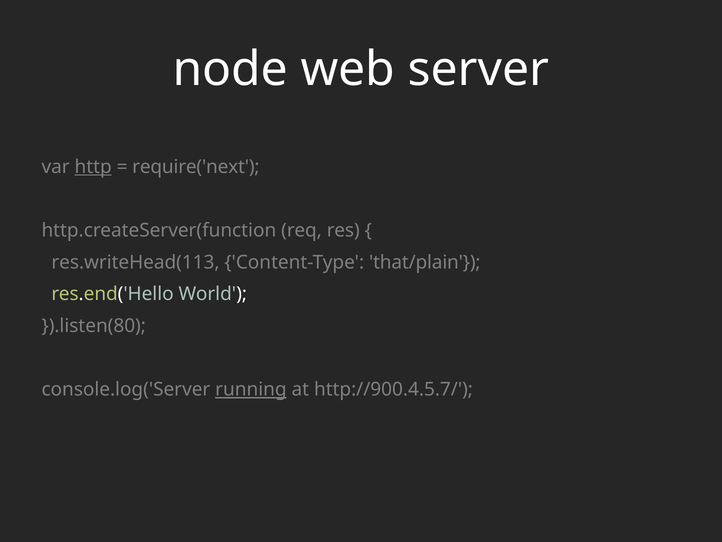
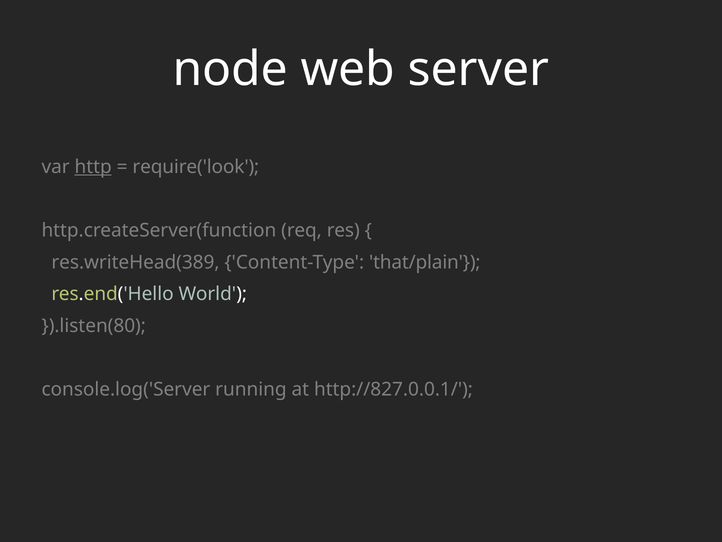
require('next: require('next -> require('look
res.writeHead(113: res.writeHead(113 -> res.writeHead(389
running underline: present -> none
http://900.4.5.7/: http://900.4.5.7/ -> http://827.0.0.1/
